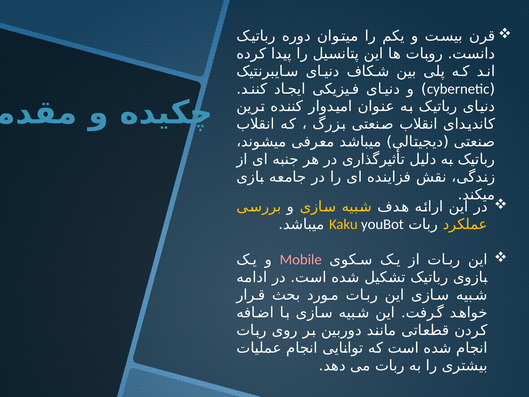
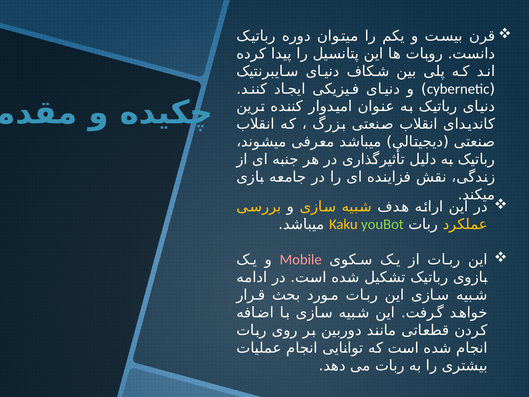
youBot colour: white -> light green
